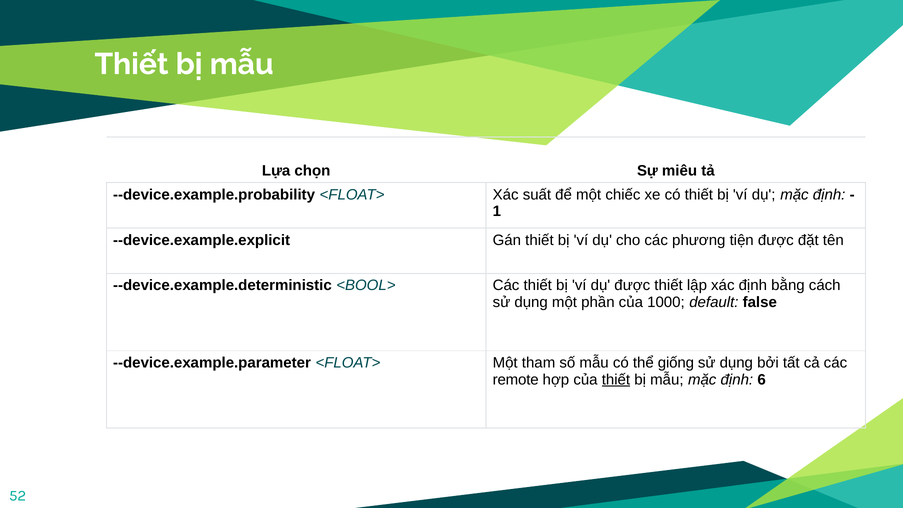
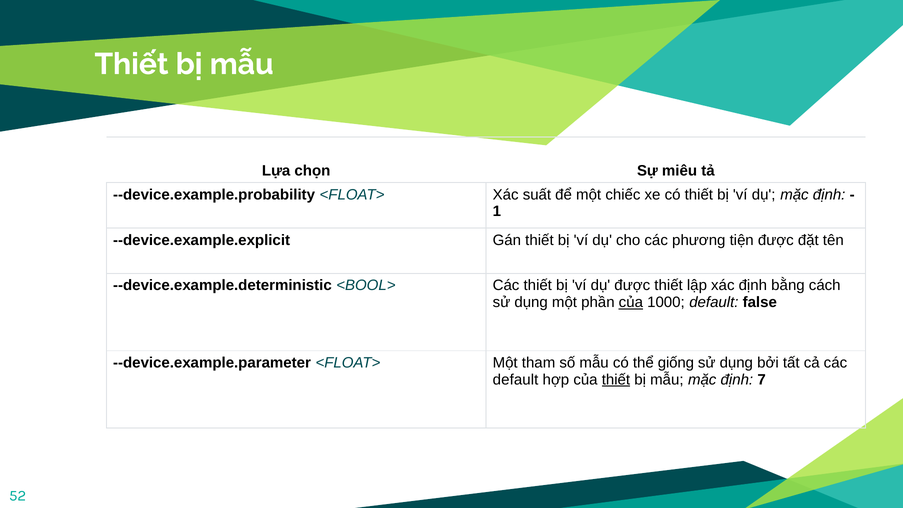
của at (631, 302) underline: none -> present
remote at (516, 380): remote -> default
6: 6 -> 7
